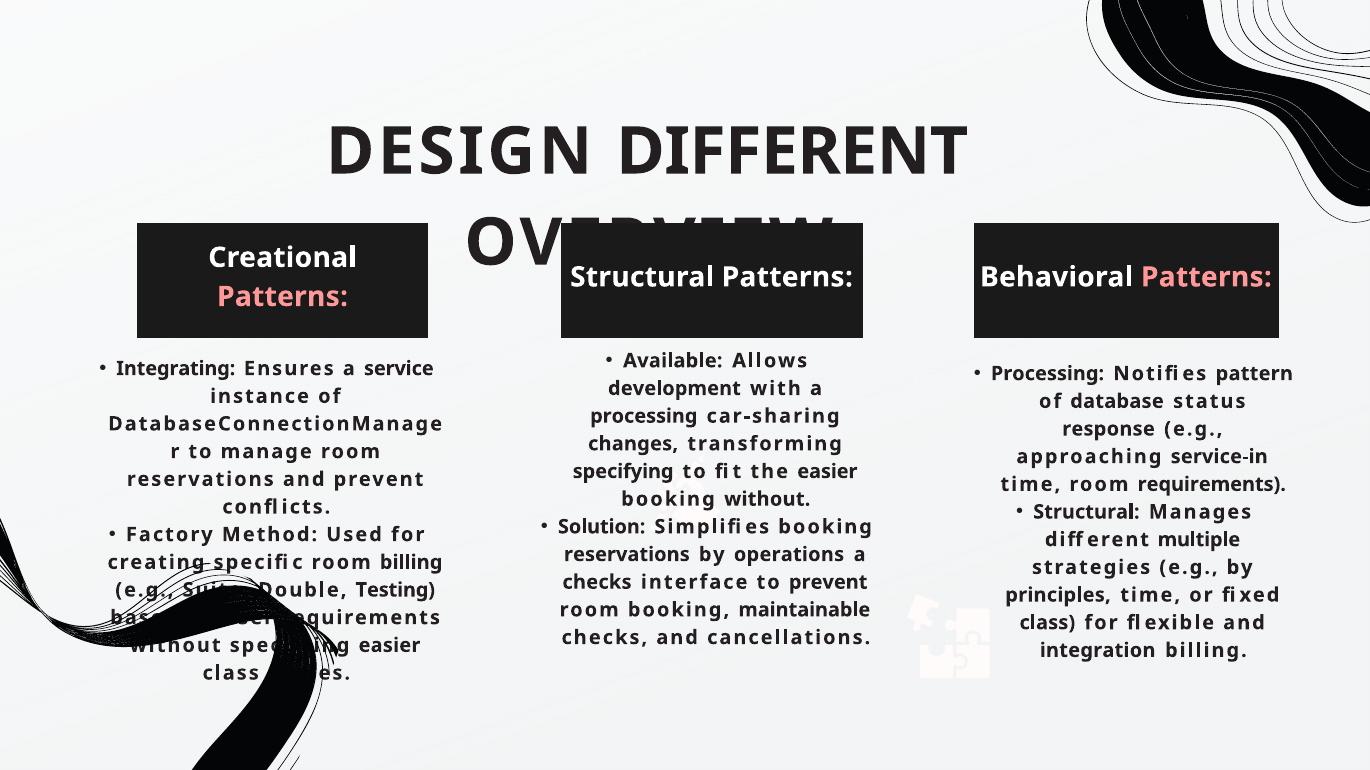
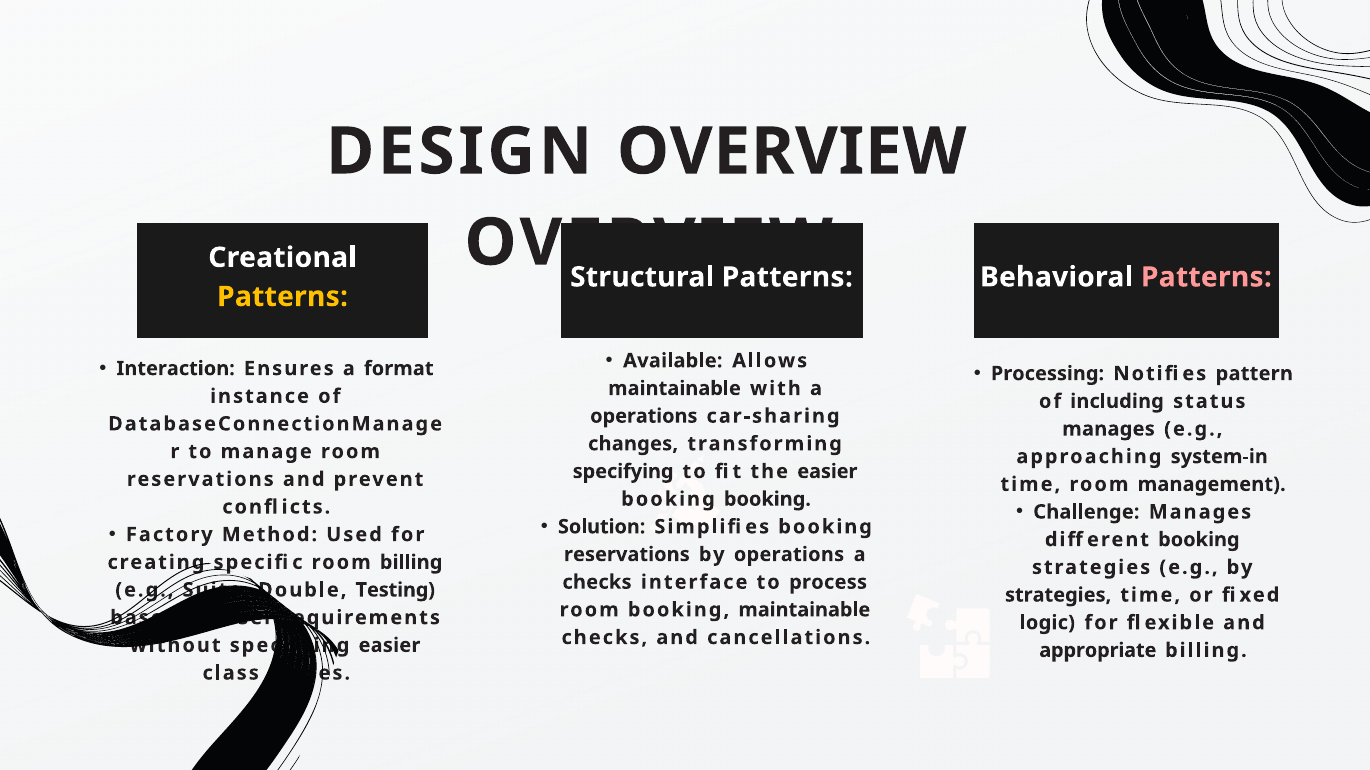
DESIGN DIFFERENT: DIFFERENT -> OVERVIEW
Patterns at (283, 297) colour: pink -> yellow
Integrating: Integrating -> Interaction
service: service -> format
development at (674, 389): development -> maintainable
database: database -> including
processing at (644, 416): processing -> operations
response at (1108, 429): response -> manages
service-in: service-in -> system-in
room requirements: requirements -> management
booking without: without -> booking
Structural at (1086, 512): Structural -> Challenge
different multiple: multiple -> booking
to prevent: prevent -> process
principles at (1058, 595): principles -> strategies
class at (1047, 623): class -> logic
integration: integration -> appropriate
